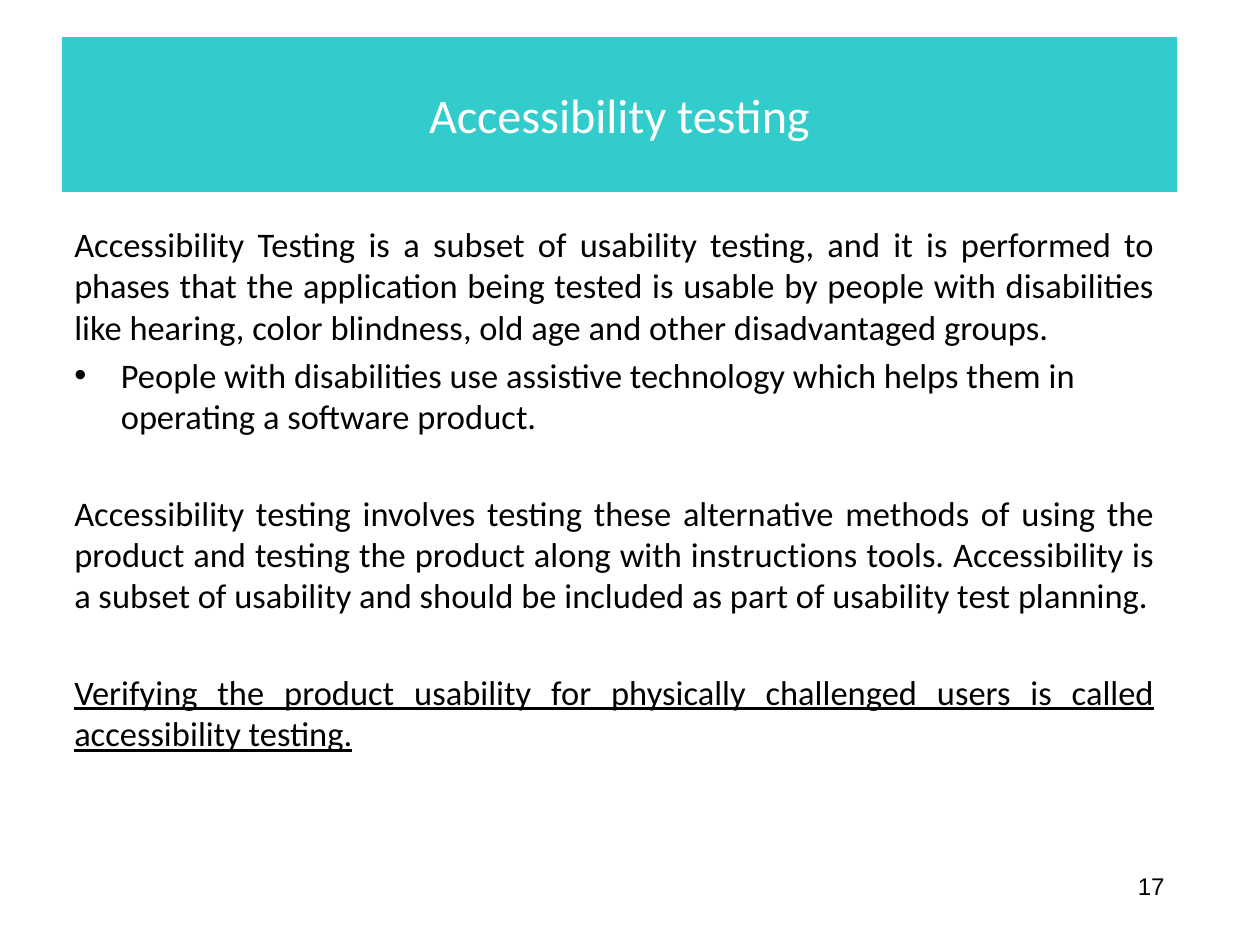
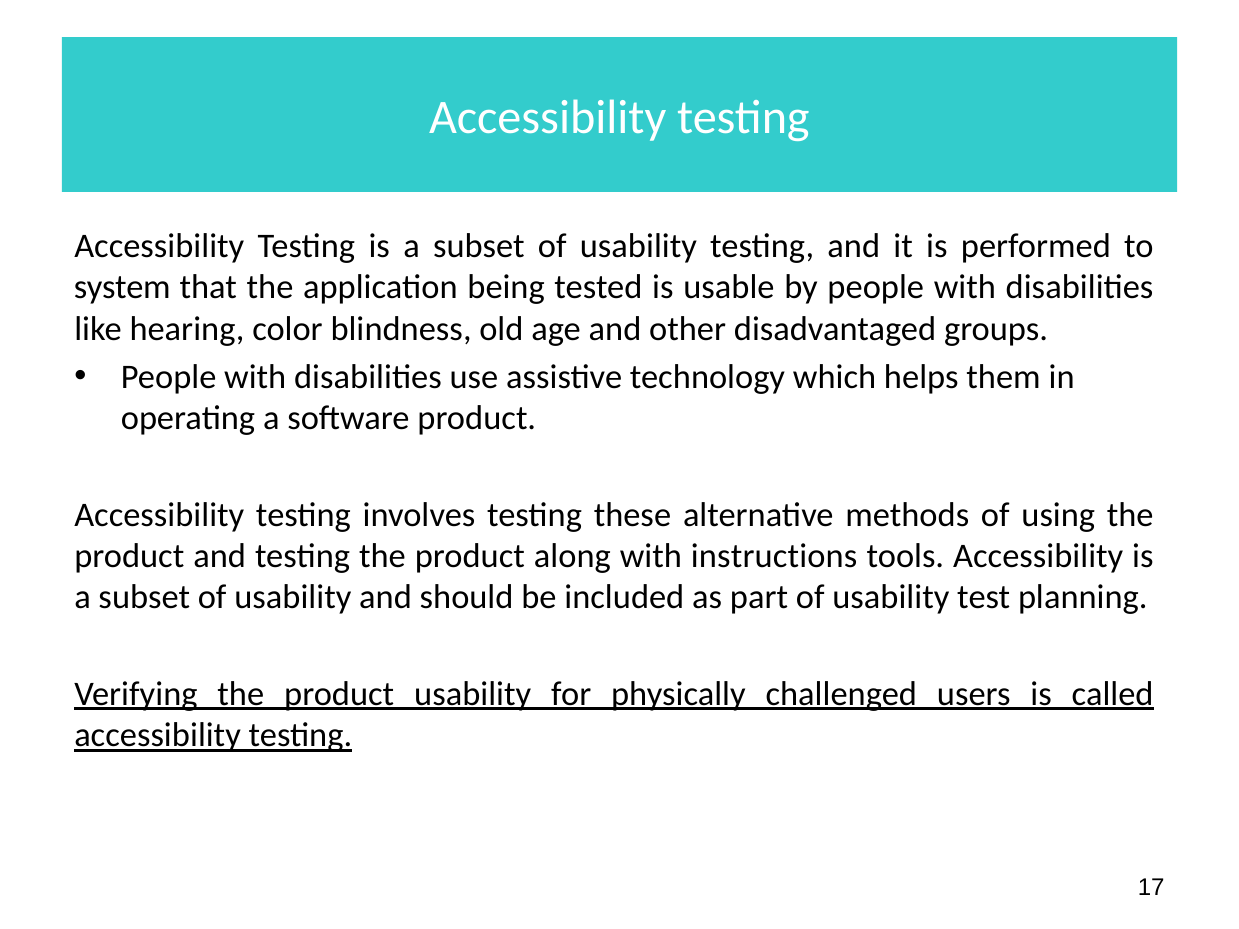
phases: phases -> system
